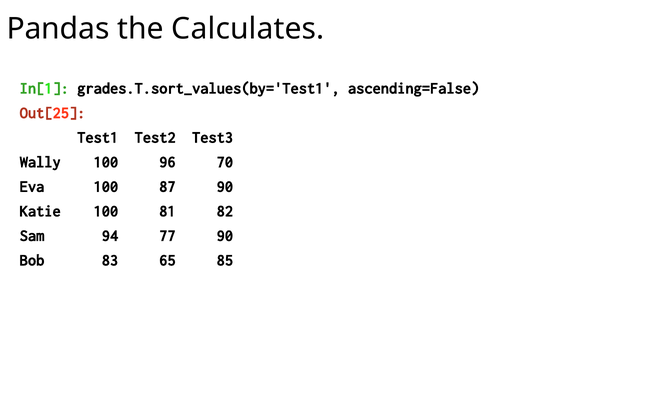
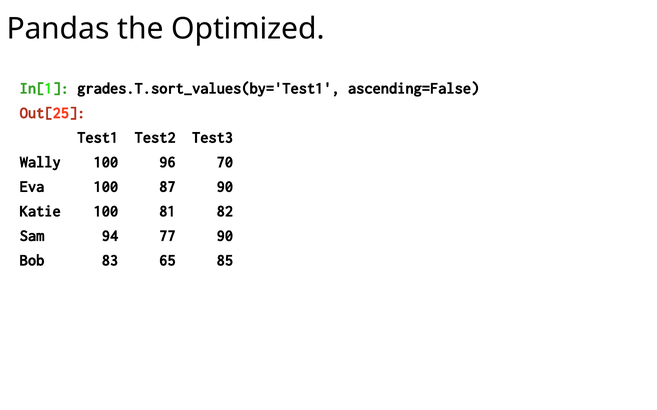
Calculates: Calculates -> Optimized
